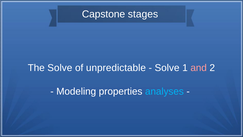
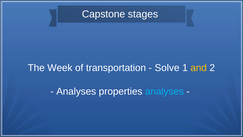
The Solve: Solve -> Week
unpredictable: unpredictable -> transportation
and colour: pink -> yellow
Modeling at (76, 91): Modeling -> Analyses
